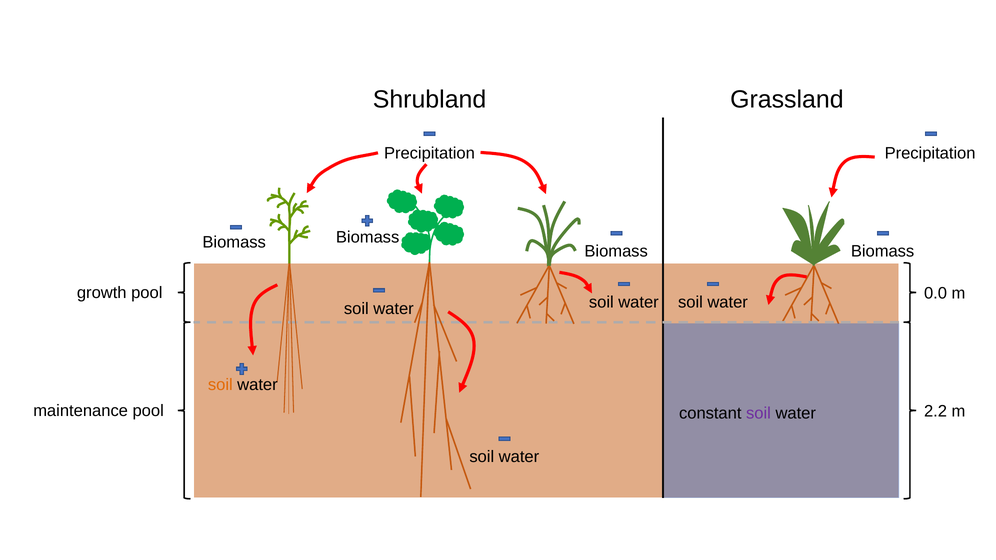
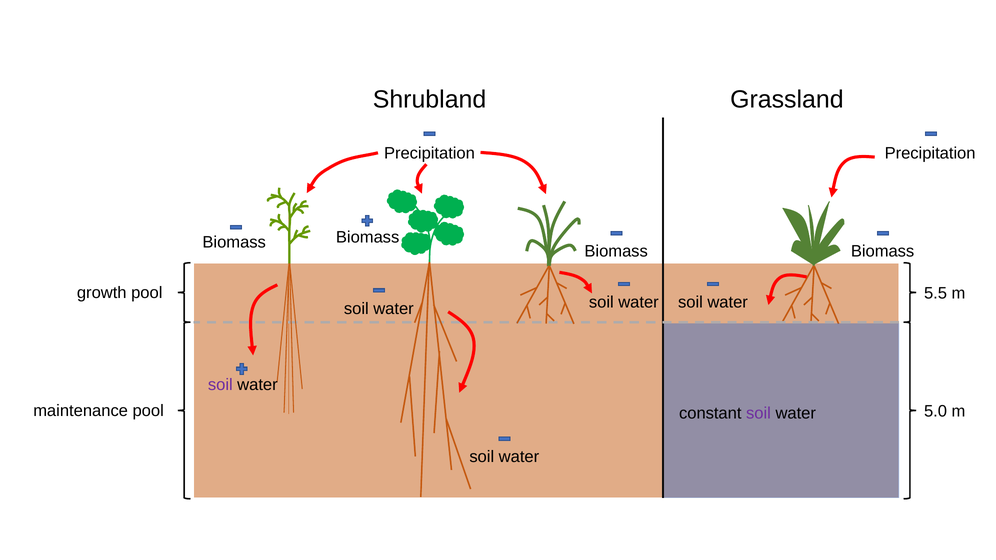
0.0: 0.0 -> 5.5
soil at (220, 385) colour: orange -> purple
2.2: 2.2 -> 5.0
